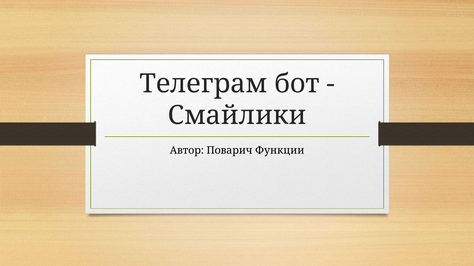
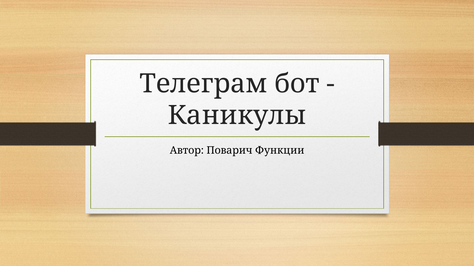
Смайлики: Смайлики -> Каникулы
